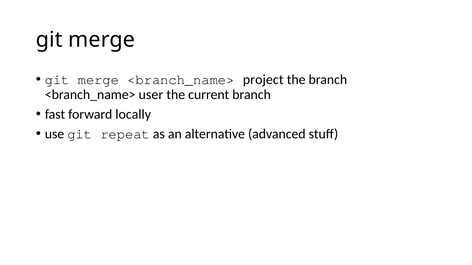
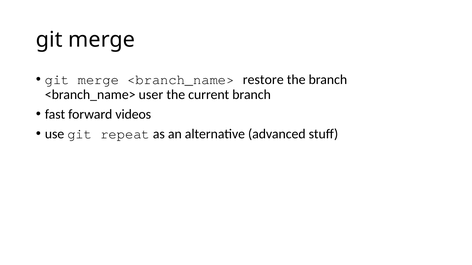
project: project -> restore
locally: locally -> videos
